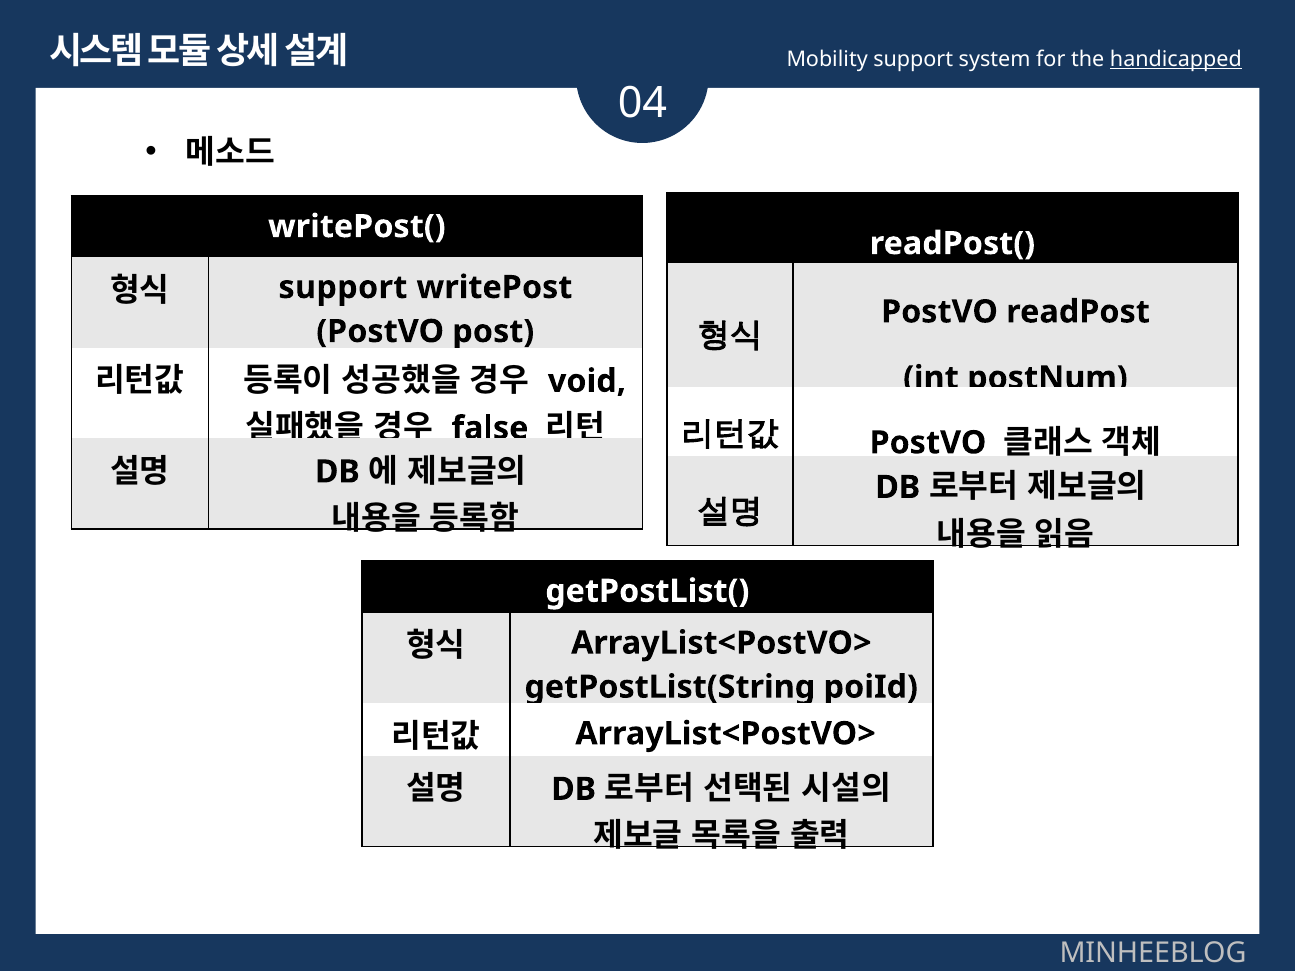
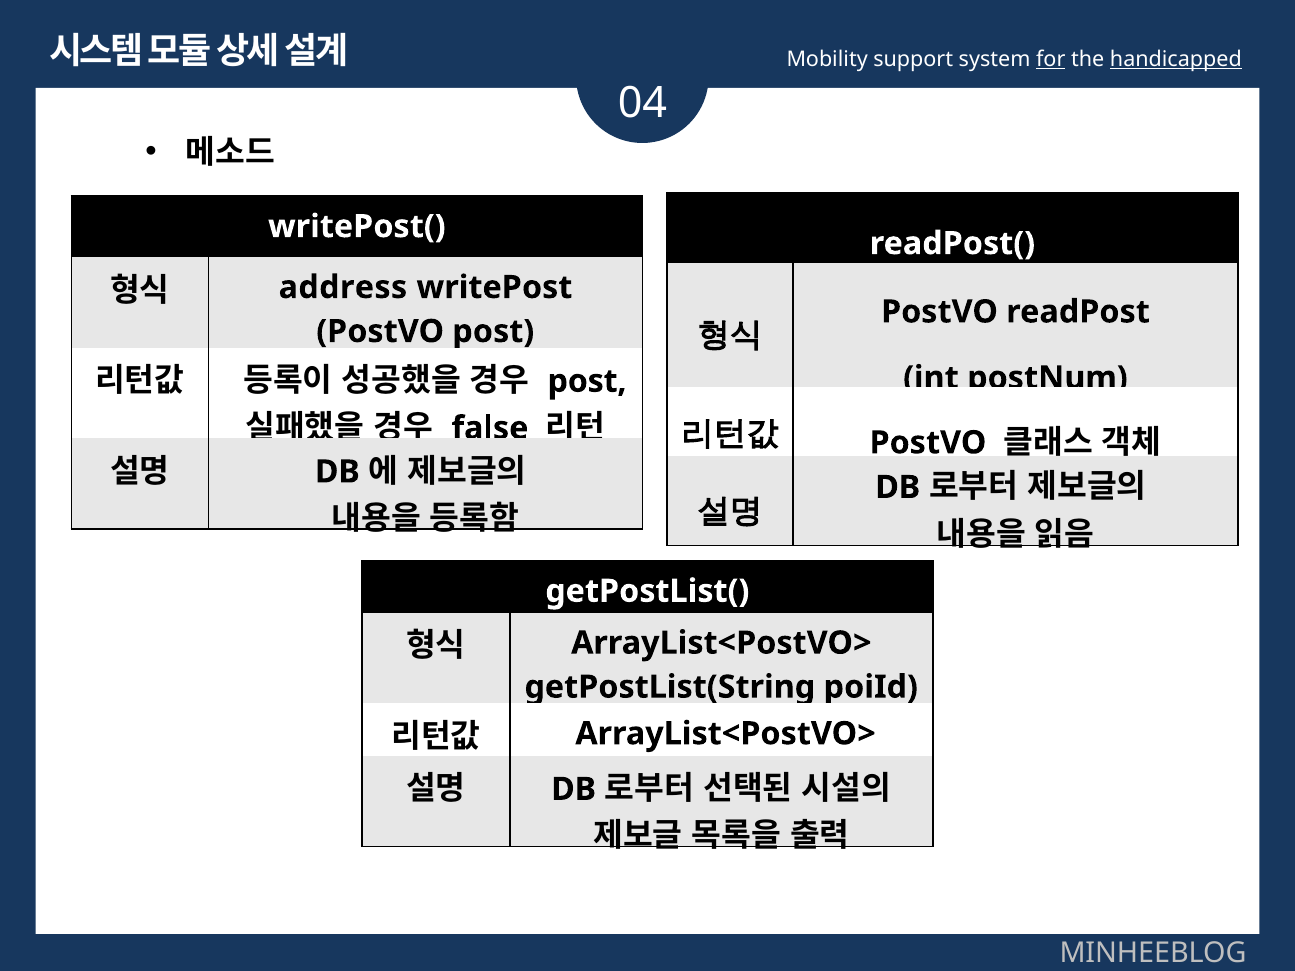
for underline: none -> present
support at (343, 287): support -> address
void at (587, 381): void -> post
